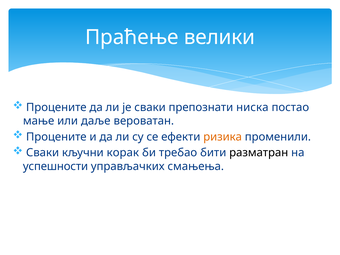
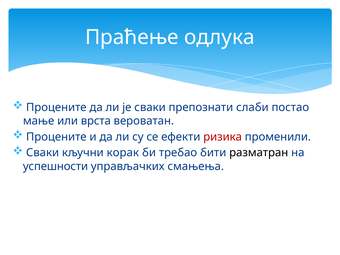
велики: велики -> одлука
ниска: ниска -> слаби
даље: даље -> врста
ризика colour: orange -> red
